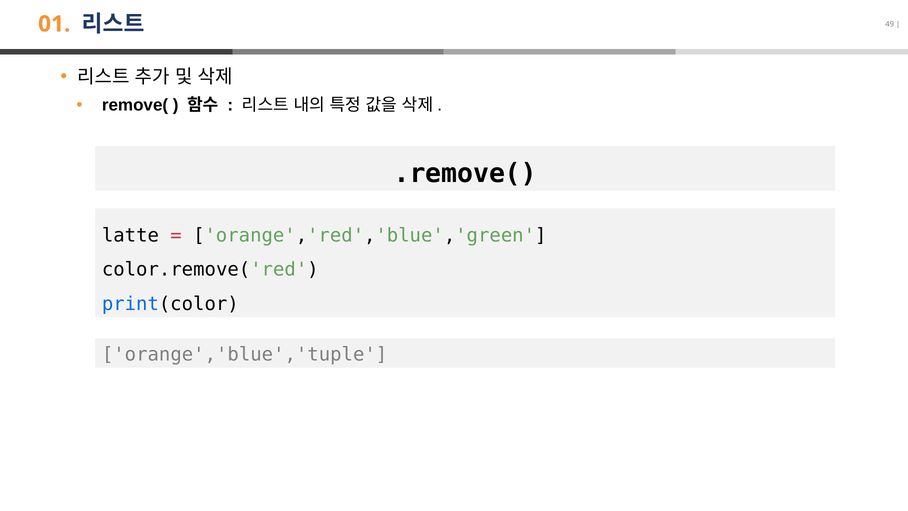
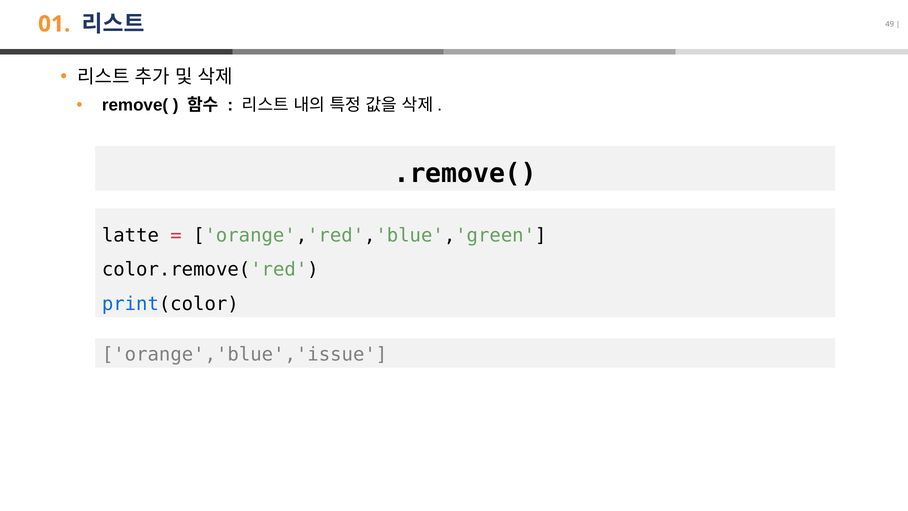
orange','blue','tuple: orange','blue','tuple -> orange','blue','issue
